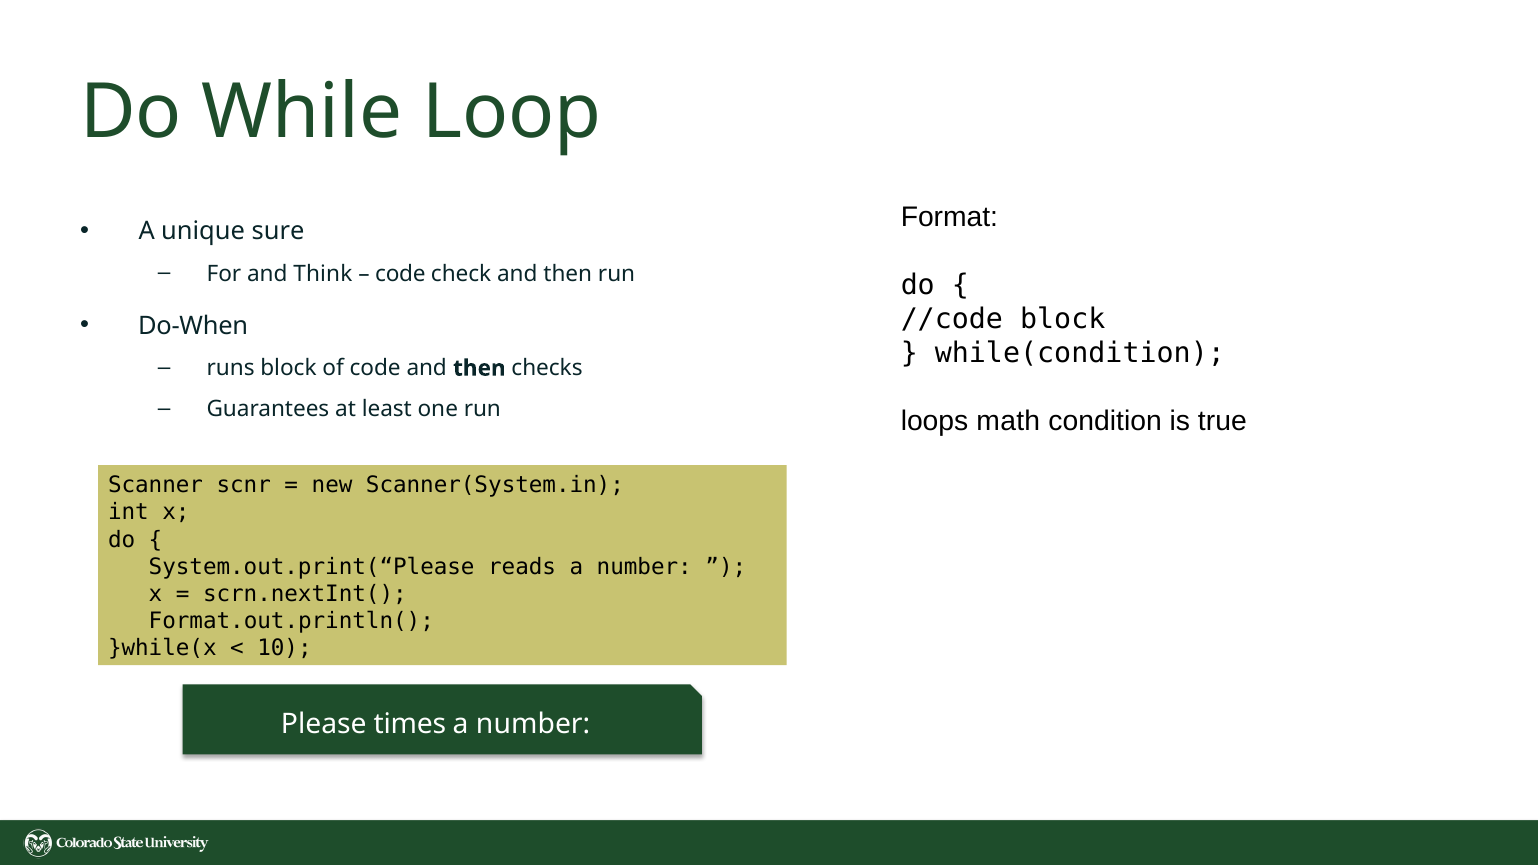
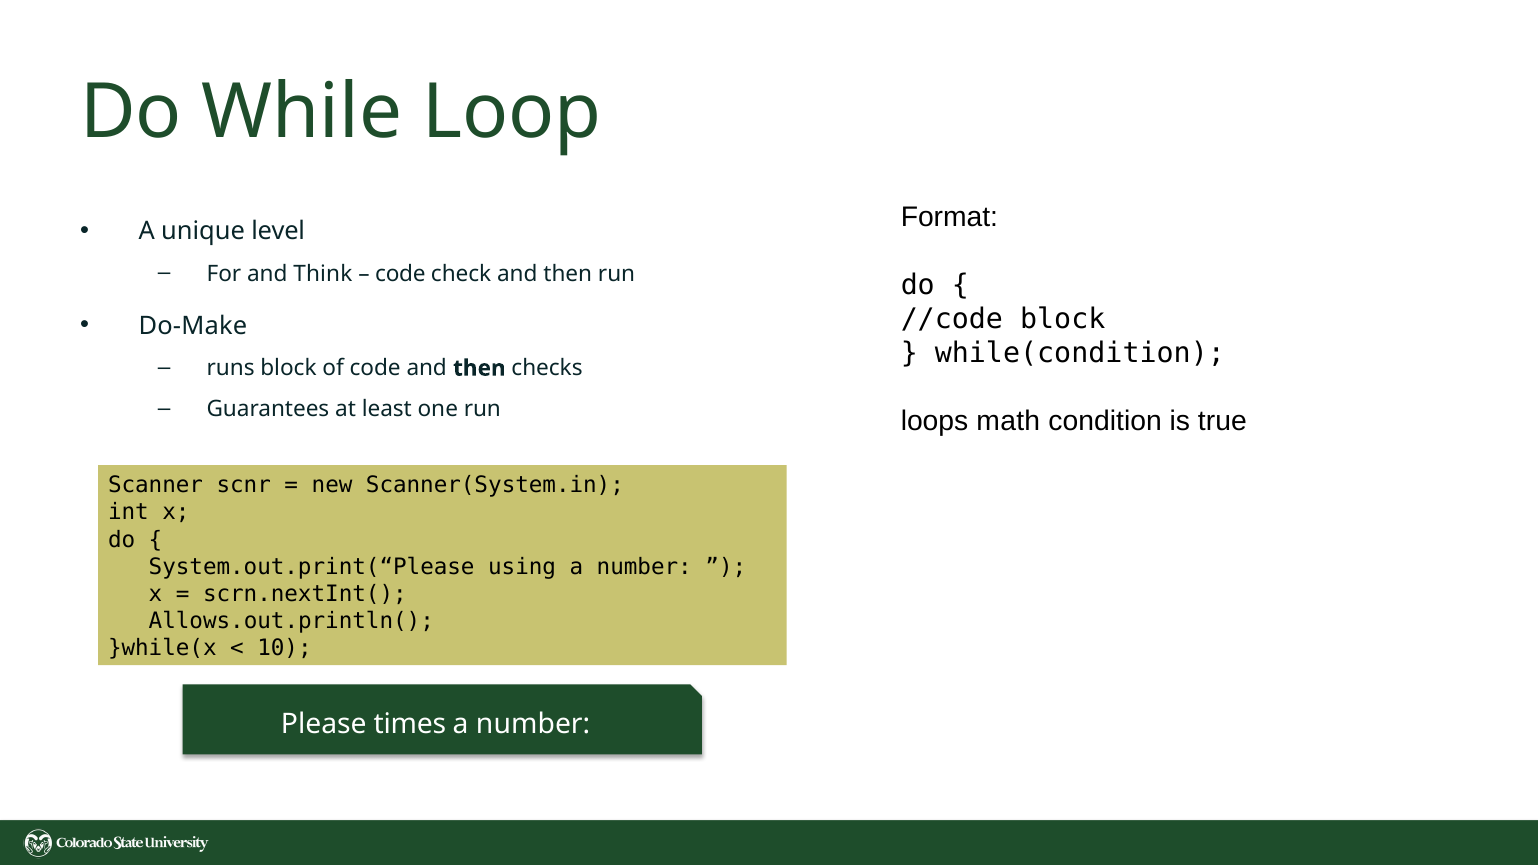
sure: sure -> level
Do-When: Do-When -> Do-Make
reads: reads -> using
Format.out.println(: Format.out.println( -> Allows.out.println(
